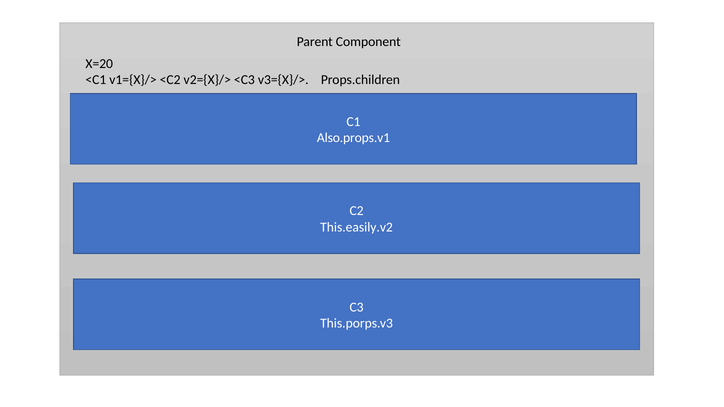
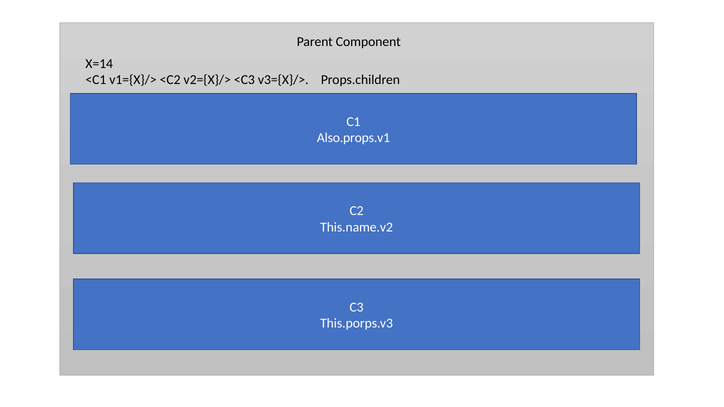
X=20: X=20 -> X=14
This.easily.v2: This.easily.v2 -> This.name.v2
